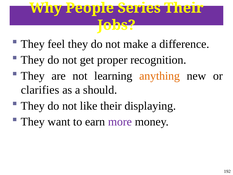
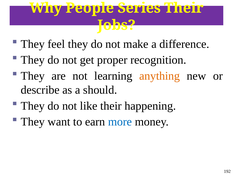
clarifies: clarifies -> describe
displaying: displaying -> happening
more colour: purple -> blue
